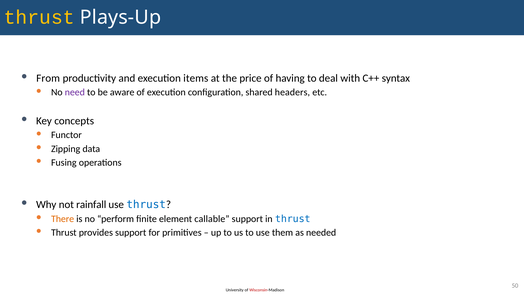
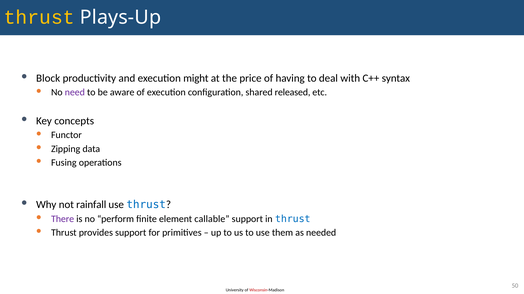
From: From -> Block
items: items -> might
headers: headers -> released
There colour: orange -> purple
